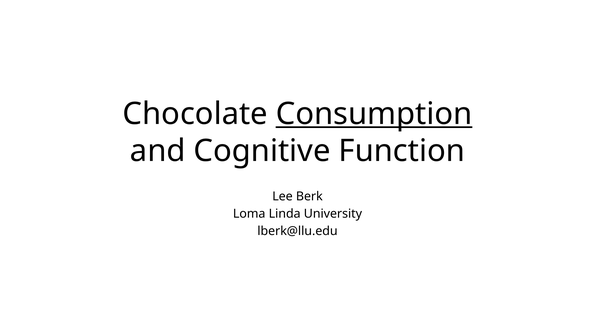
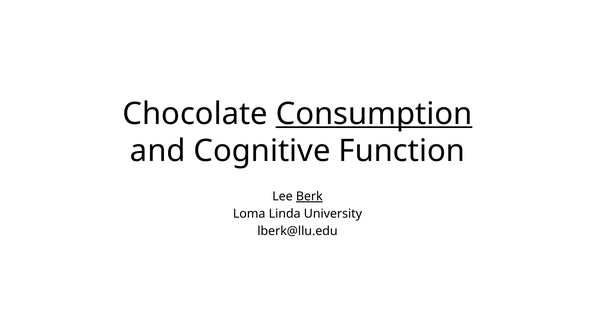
Berk underline: none -> present
